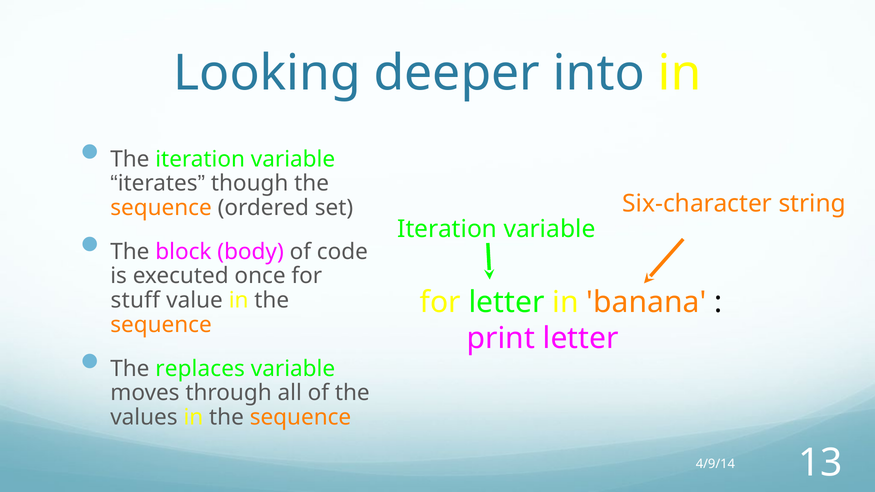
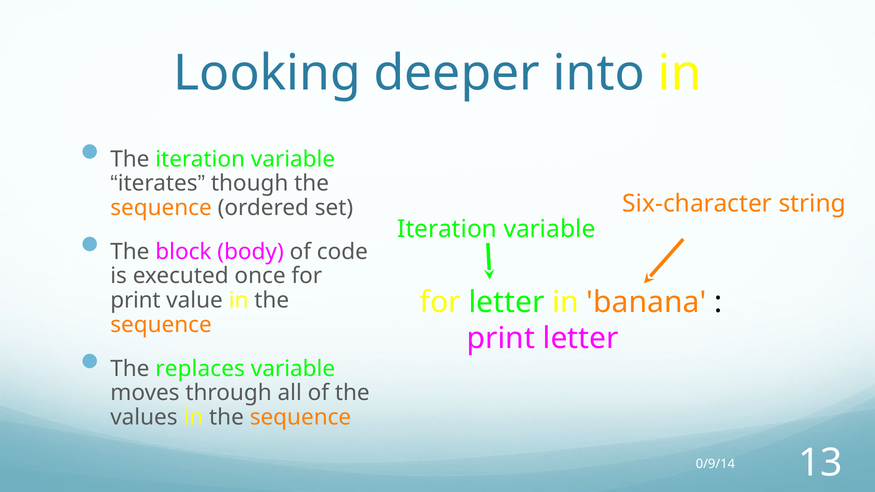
stuff at (135, 300): stuff -> print
4/9/14: 4/9/14 -> 0/9/14
